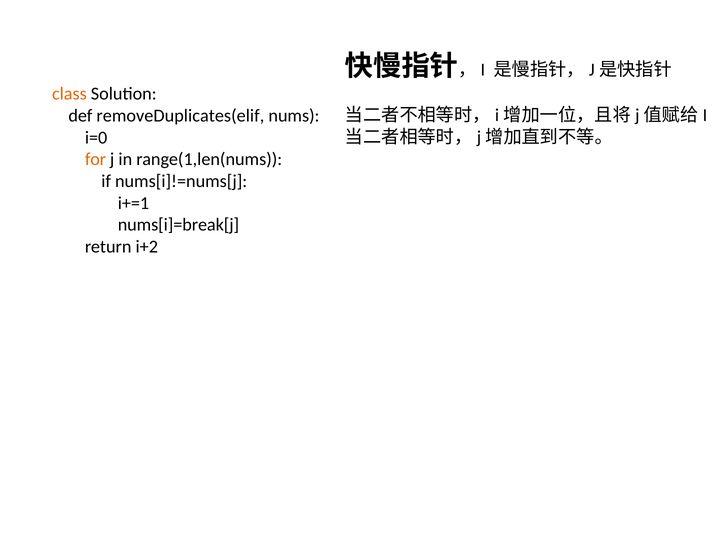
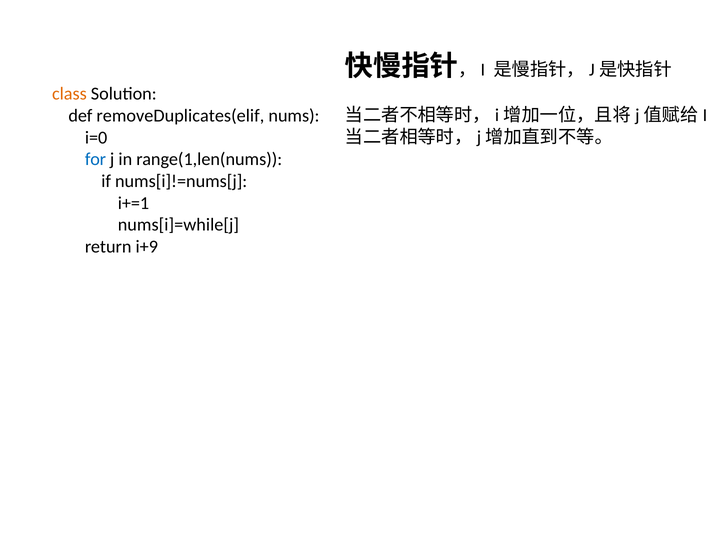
for colour: orange -> blue
nums[i]=break[j: nums[i]=break[j -> nums[i]=while[j
i+2: i+2 -> i+9
